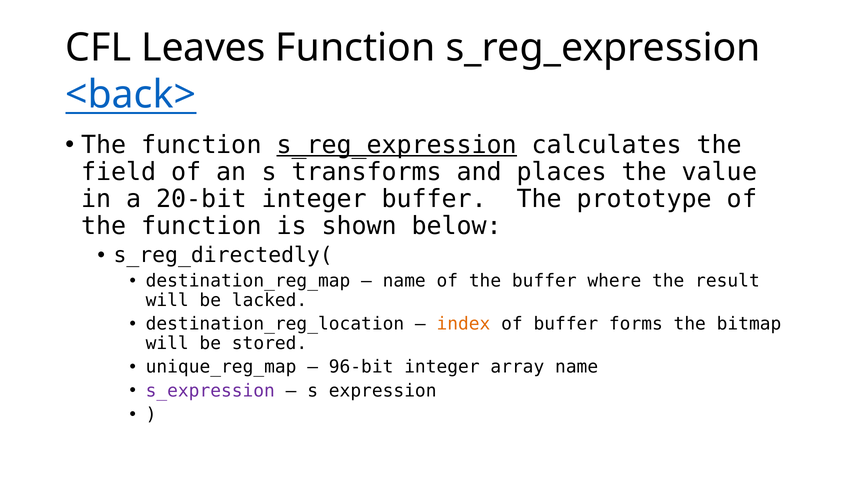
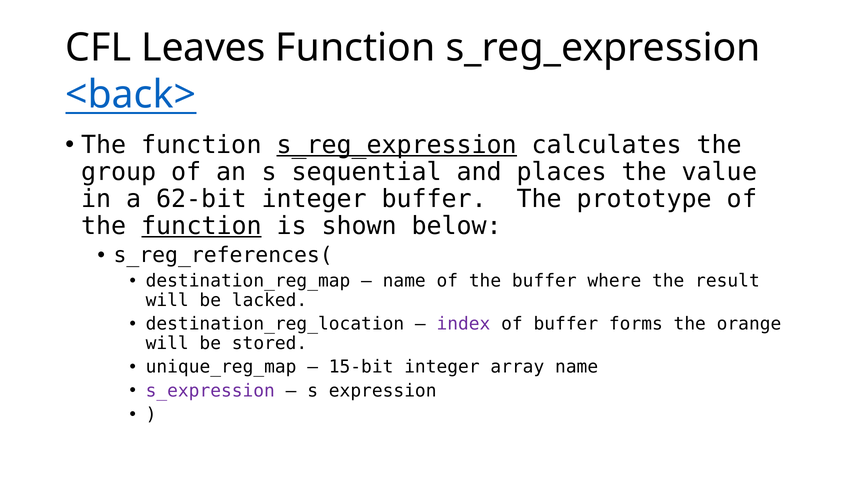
field: field -> group
transforms: transforms -> sequential
20-bit: 20-bit -> 62-bit
function at (202, 226) underline: none -> present
s_reg_directedly(: s_reg_directedly( -> s_reg_references(
index colour: orange -> purple
bitmap: bitmap -> orange
96-bit: 96-bit -> 15-bit
